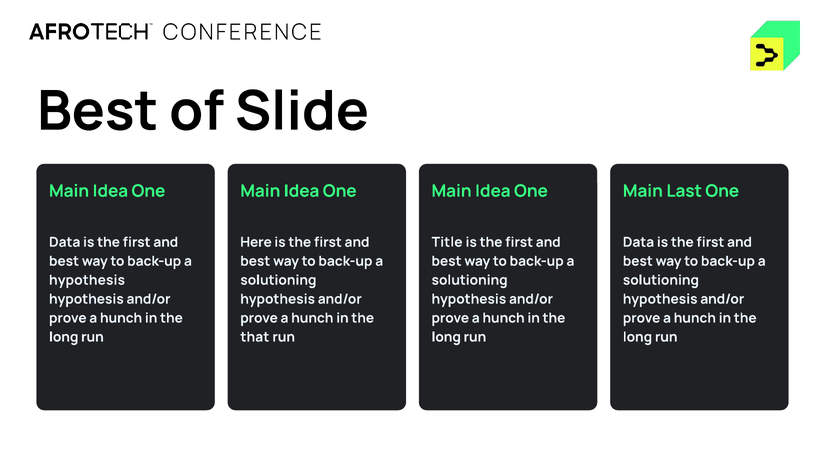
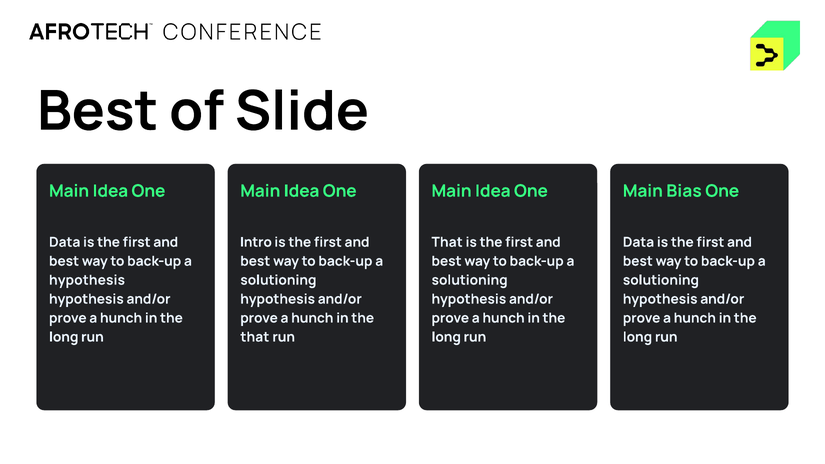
Last: Last -> Bias
Here: Here -> Intro
Title at (447, 242): Title -> That
